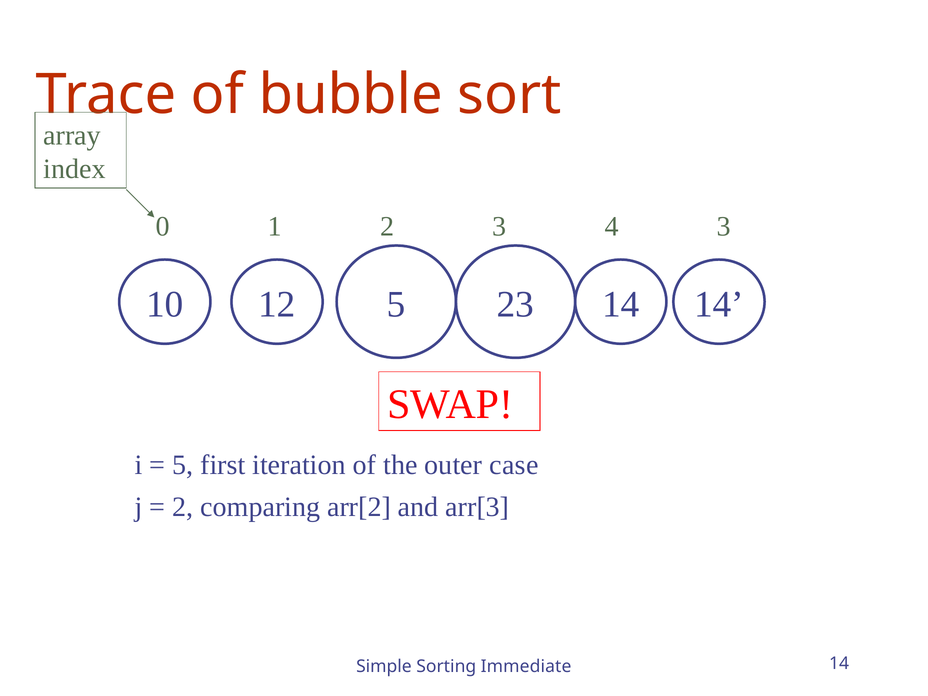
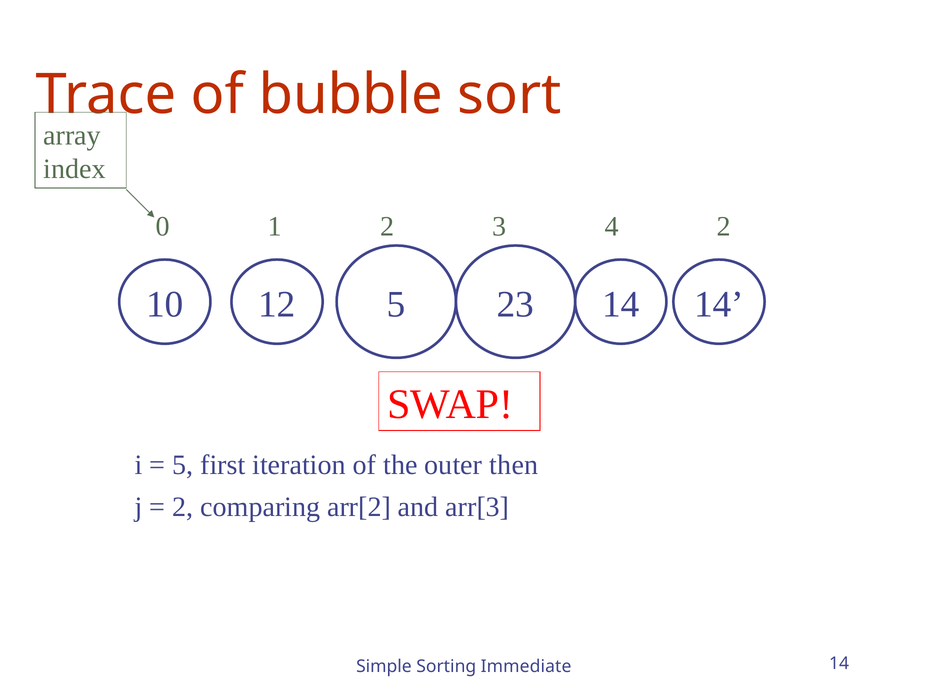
4 3: 3 -> 2
case: case -> then
